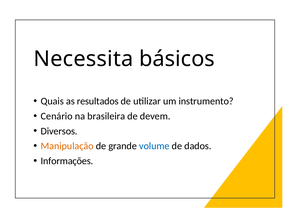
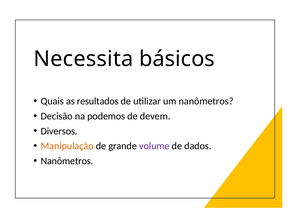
um instrumento: instrumento -> nanômetros
Cenário: Cenário -> Decisão
brasileira: brasileira -> podemos
volume colour: blue -> purple
Informações at (67, 161): Informações -> Nanômetros
